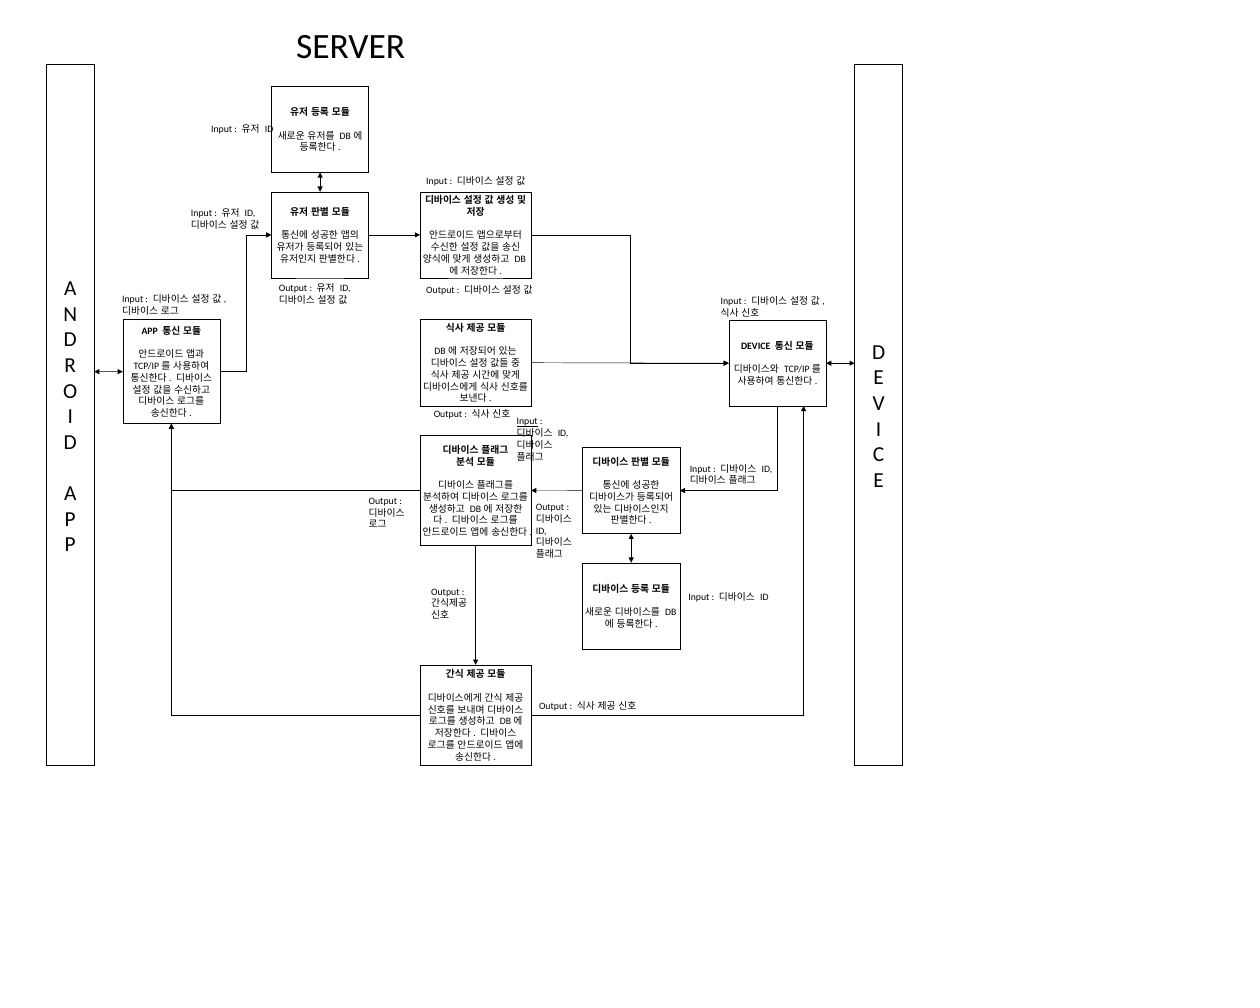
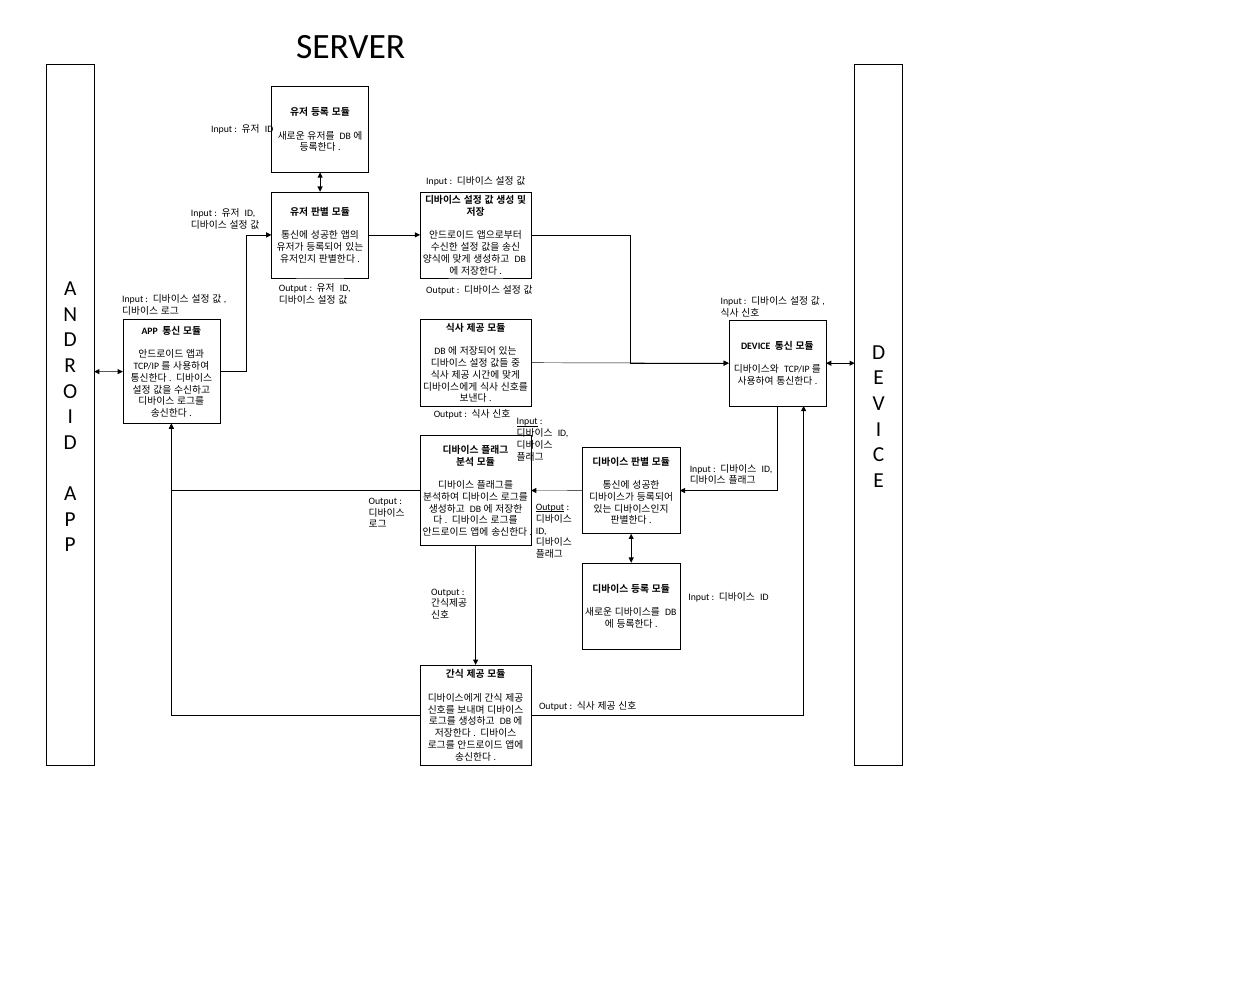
Output at (550, 508) underline: none -> present
